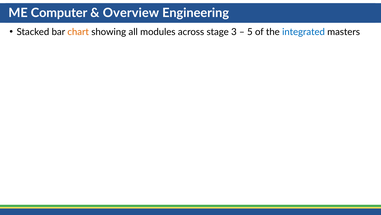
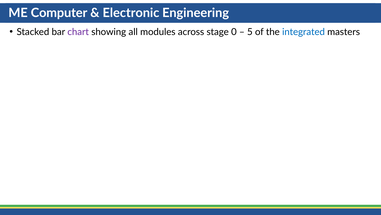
Overview: Overview -> Electronic
chart colour: orange -> purple
3: 3 -> 0
